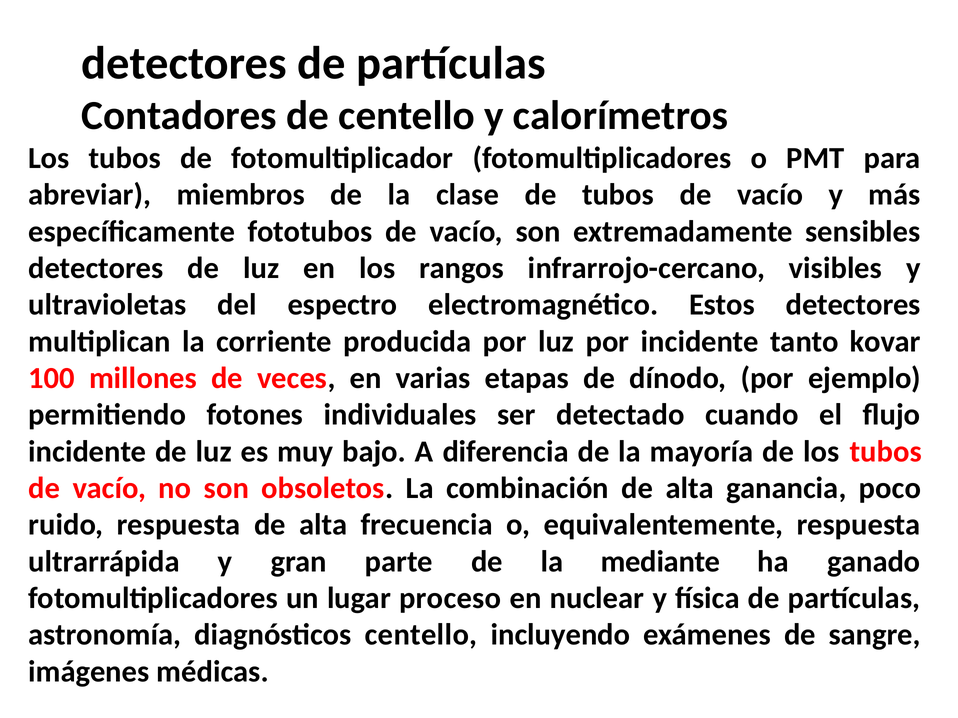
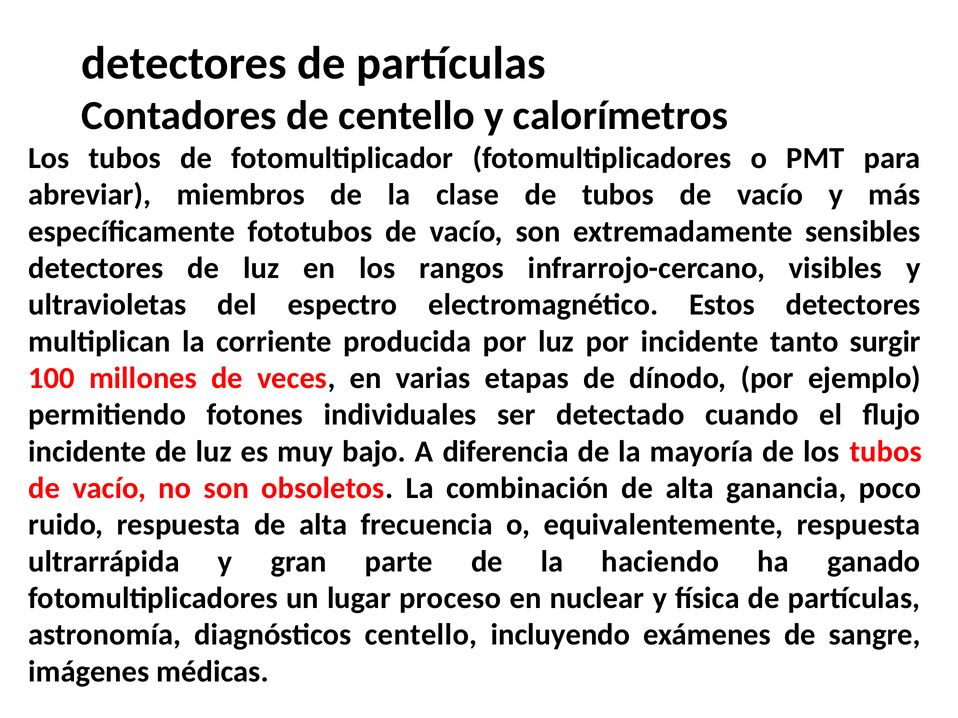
kovar: kovar -> surgir
mediante: mediante -> haciendo
